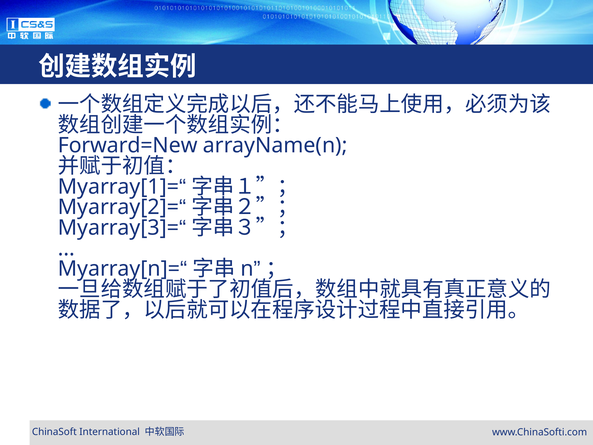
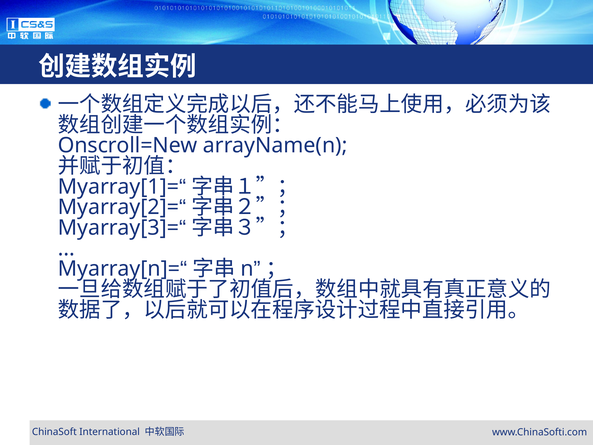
Forward=New: Forward=New -> Onscroll=New
